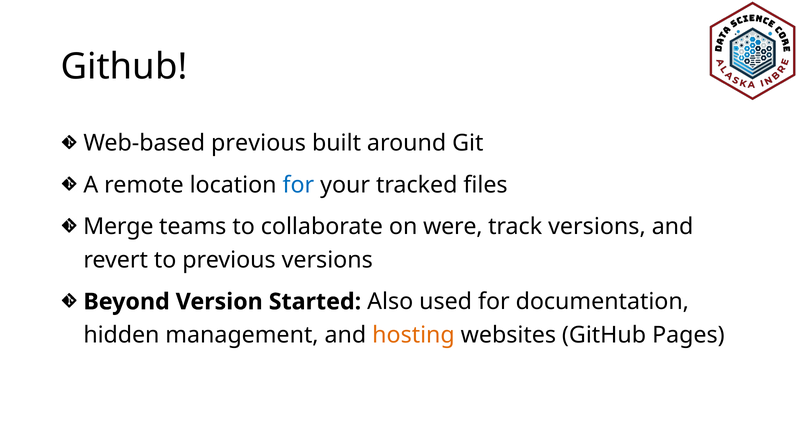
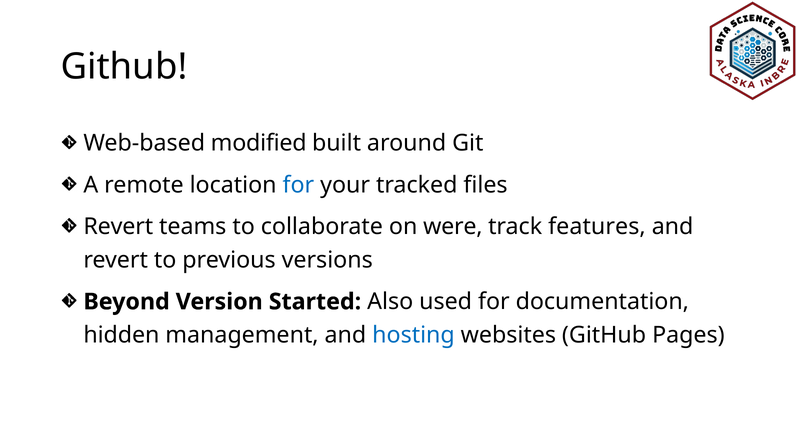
Web-based previous: previous -> modified
Merge at (118, 227): Merge -> Revert
track versions: versions -> features
hosting colour: orange -> blue
